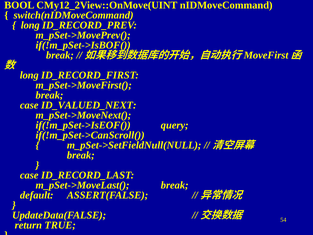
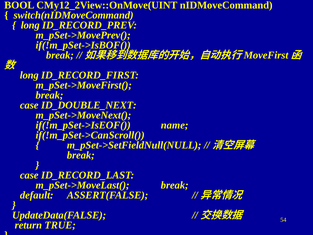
ID_VALUED_NEXT: ID_VALUED_NEXT -> ID_DOUBLE_NEXT
query: query -> name
